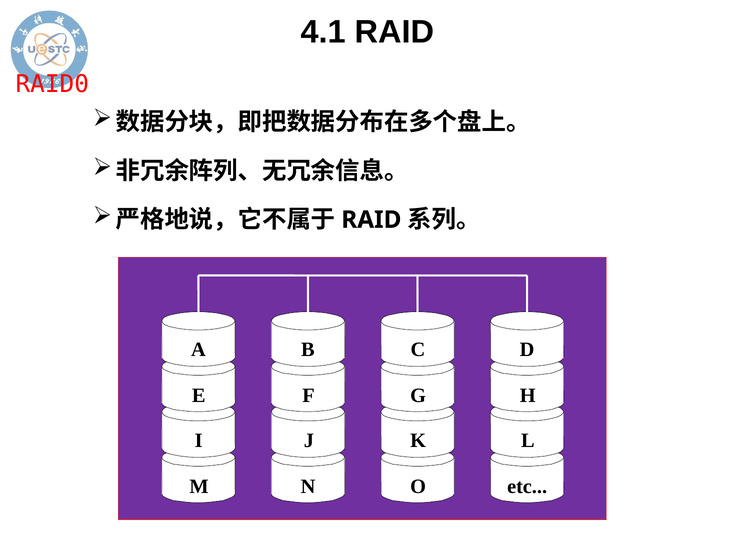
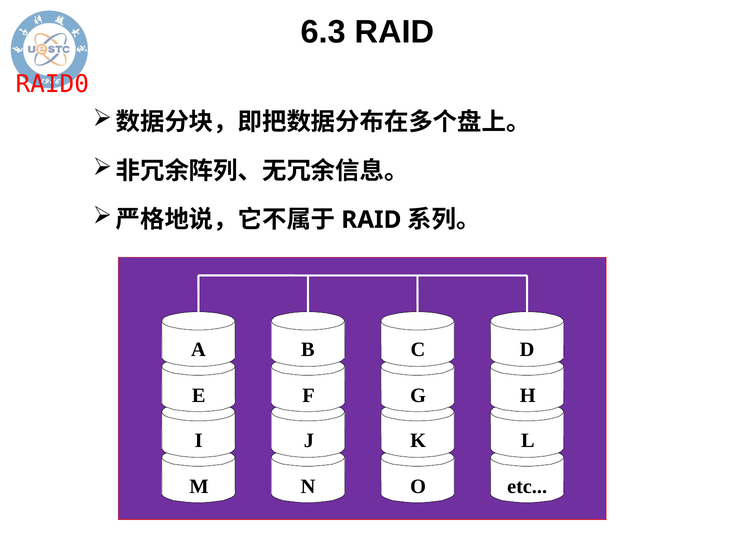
4.1: 4.1 -> 6.3
